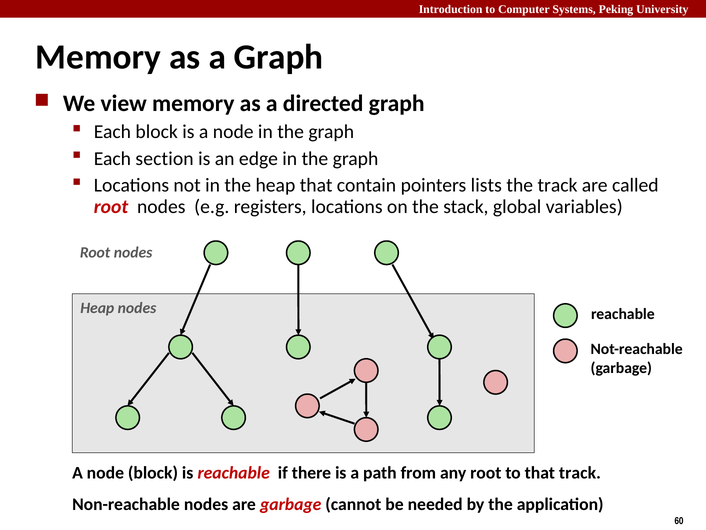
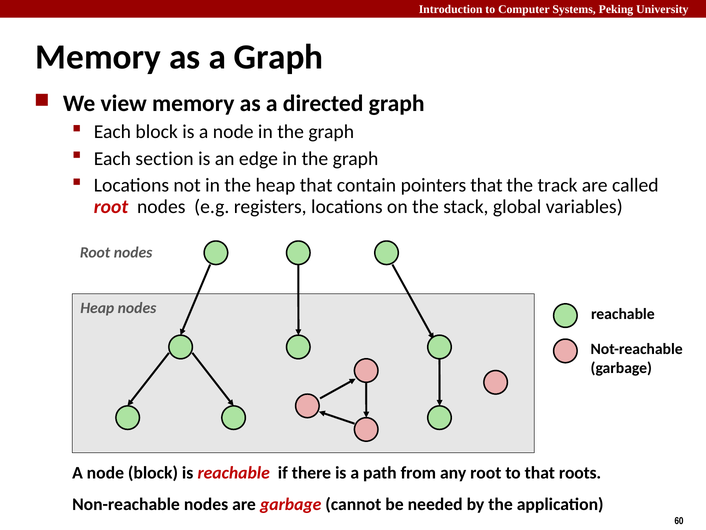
pointers lists: lists -> that
that track: track -> roots
